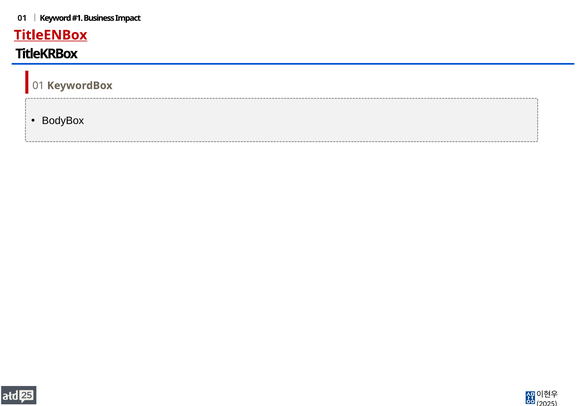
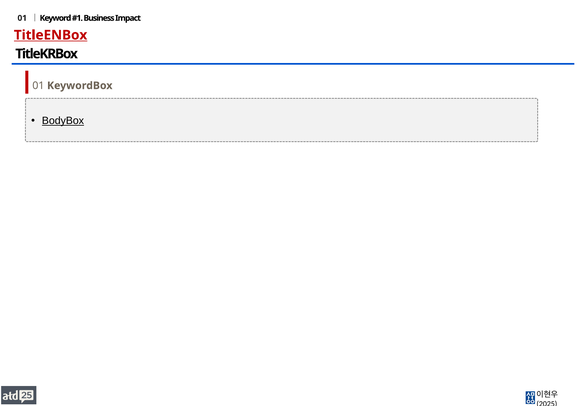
BodyBox underline: none -> present
